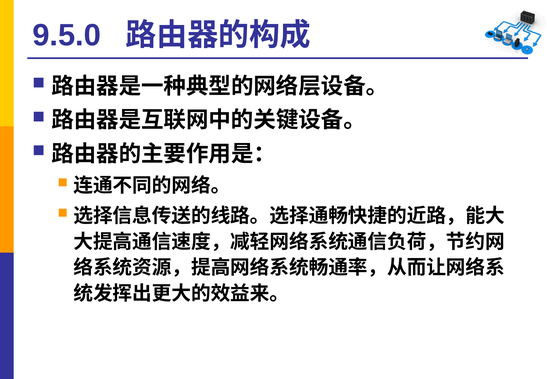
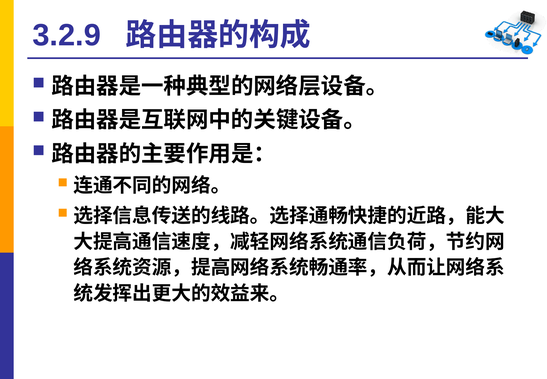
9.5.0: 9.5.0 -> 3.2.9
